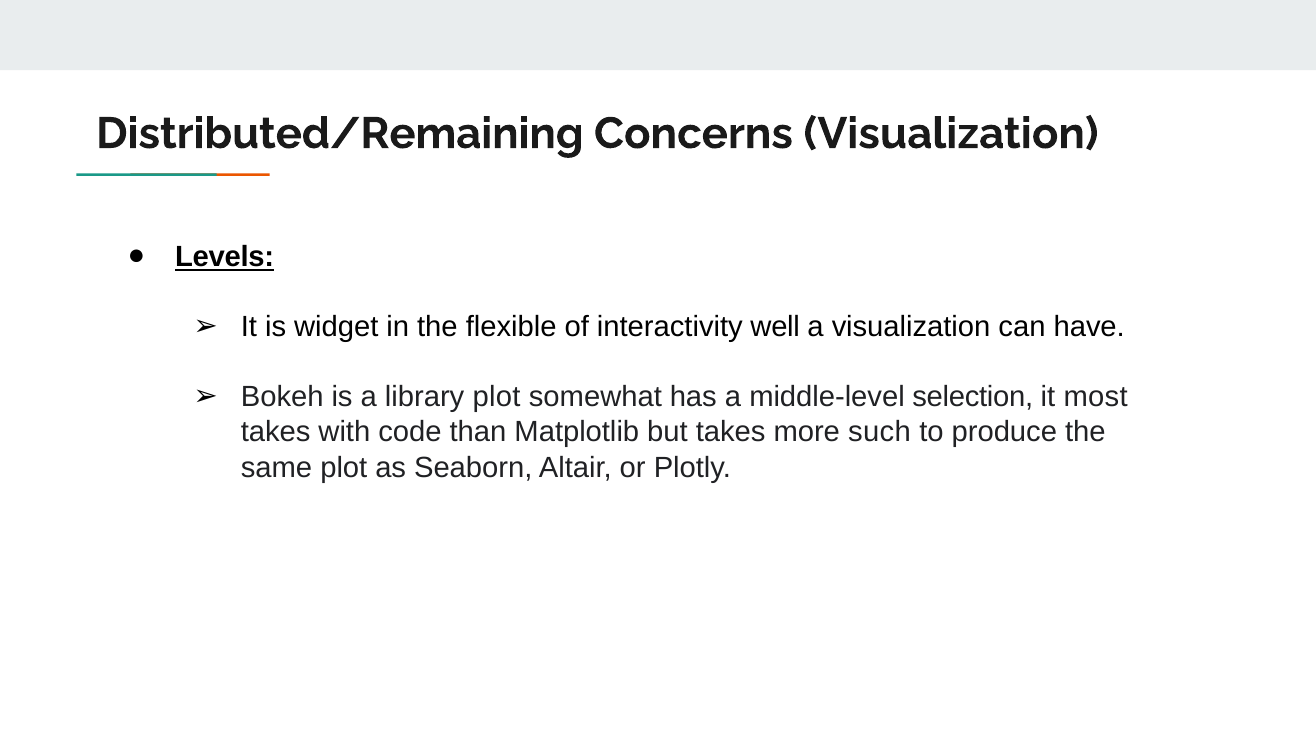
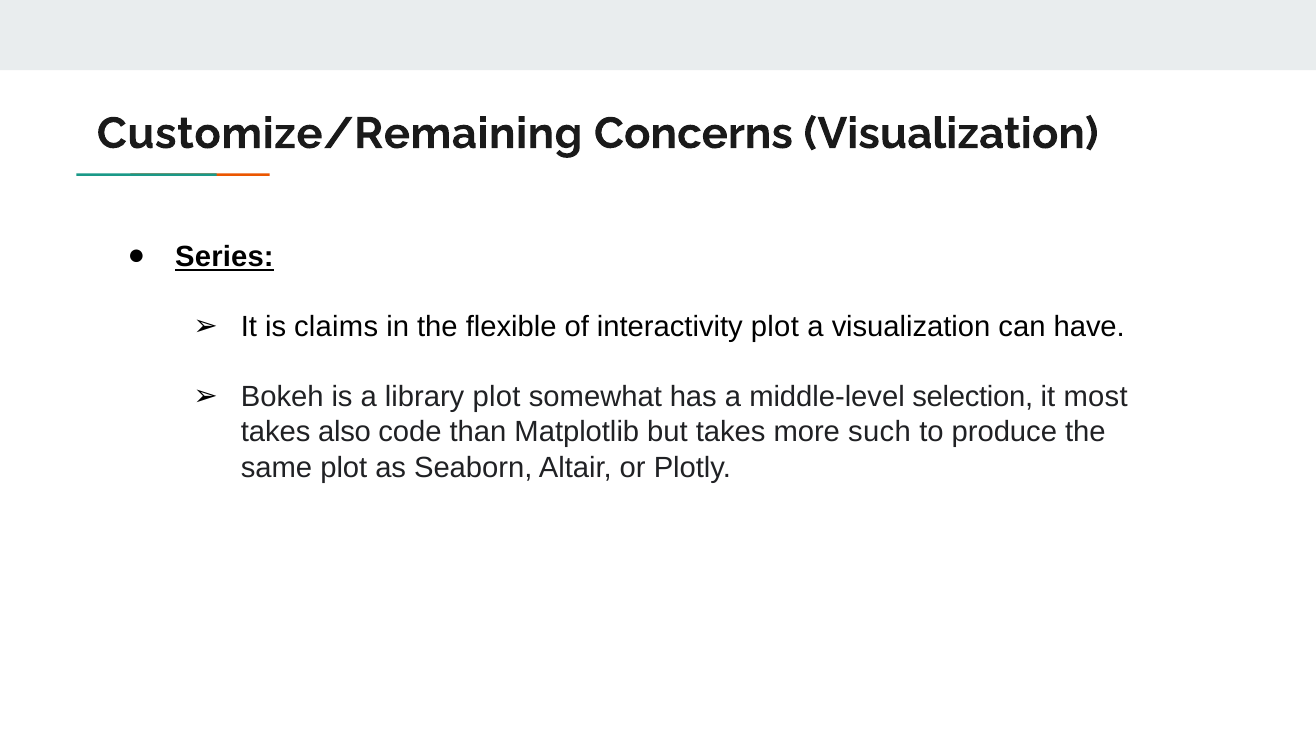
Distributed/Remaining: Distributed/Remaining -> Customize/Remaining
Levels: Levels -> Series
widget: widget -> claims
interactivity well: well -> plot
with: with -> also
